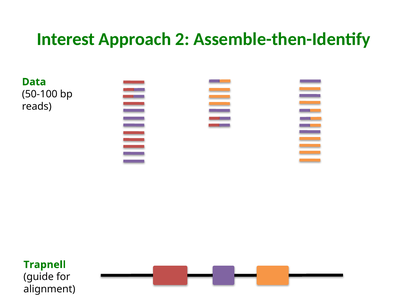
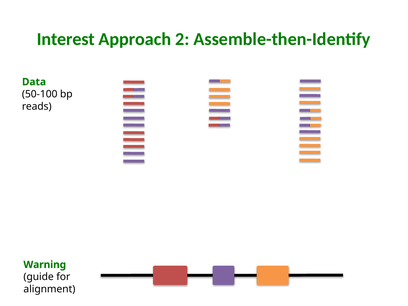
Trapnell: Trapnell -> Warning
